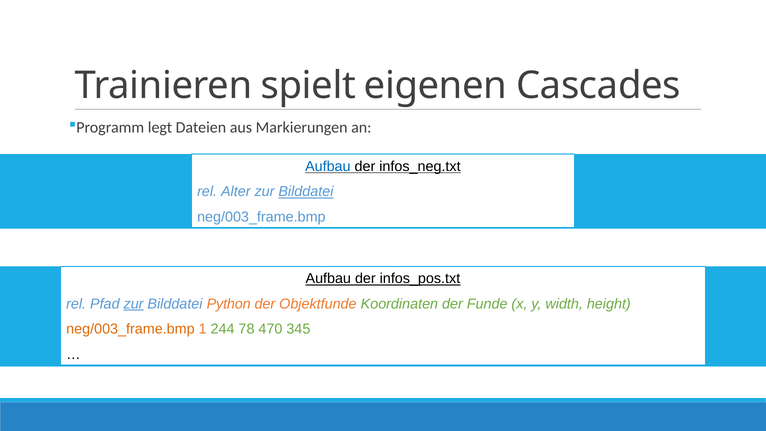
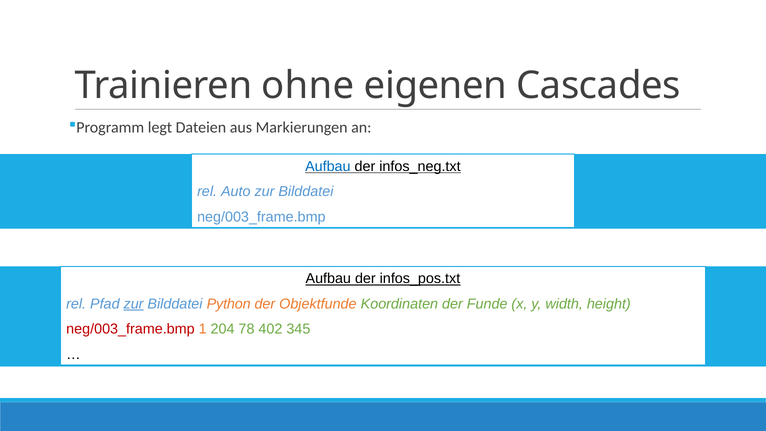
spielt: spielt -> ohne
Alter: Alter -> Auto
Bilddatei at (306, 192) underline: present -> none
neg/003_frame.bmp at (130, 329) colour: orange -> red
244: 244 -> 204
470: 470 -> 402
